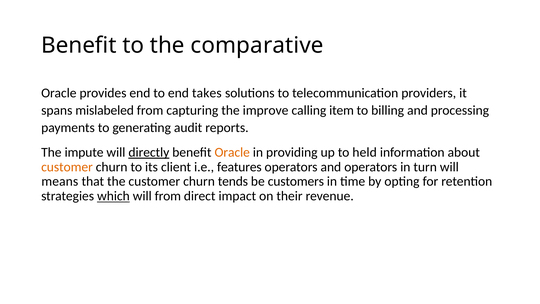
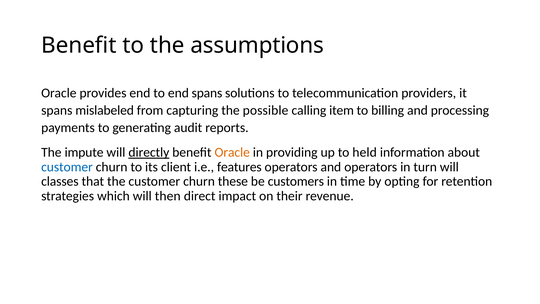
comparative: comparative -> assumptions
end takes: takes -> spans
improve: improve -> possible
customer at (67, 167) colour: orange -> blue
means: means -> classes
tends: tends -> these
which underline: present -> none
will from: from -> then
